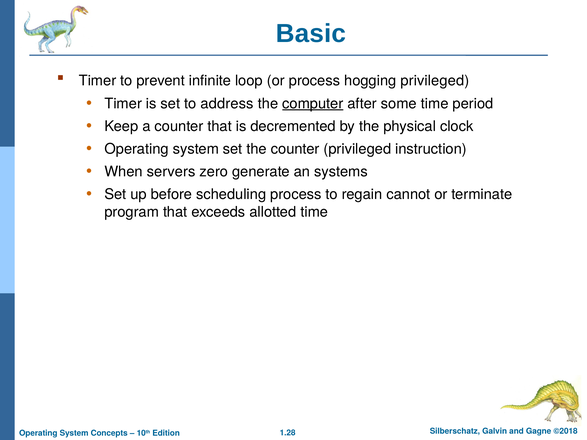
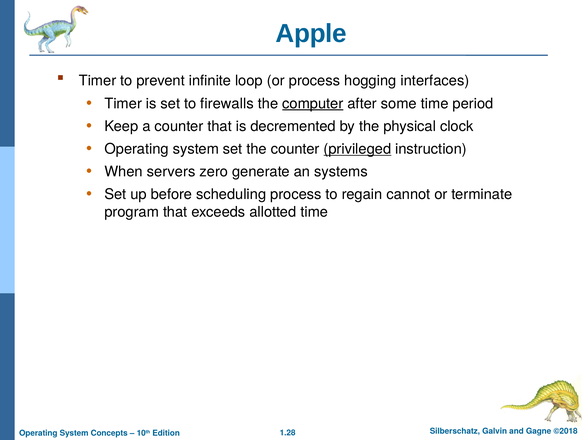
Basic: Basic -> Apple
hogging privileged: privileged -> interfaces
address: address -> firewalls
privileged at (357, 149) underline: none -> present
